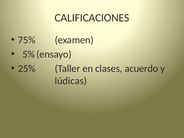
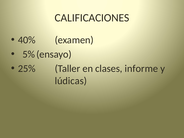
75%: 75% -> 40%
acuerdo: acuerdo -> informe
